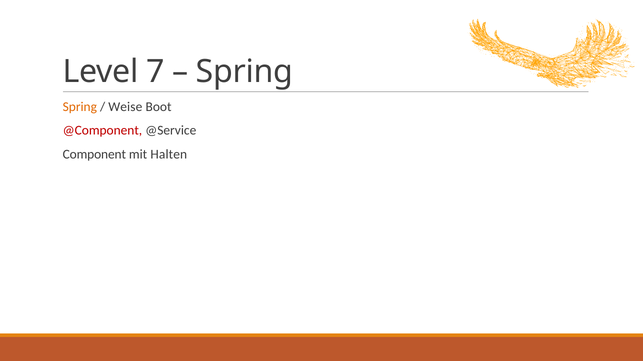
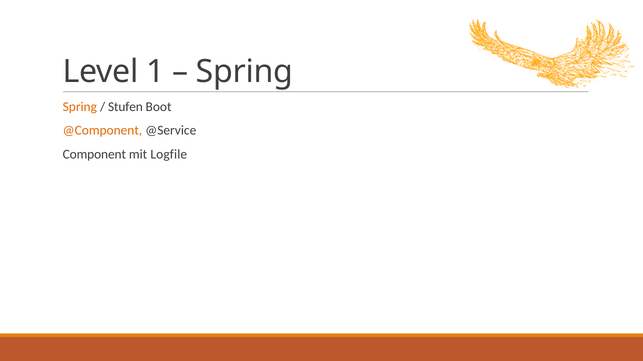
7: 7 -> 1
Weise: Weise -> Stufen
@Component colour: red -> orange
Halten: Halten -> Logfile
